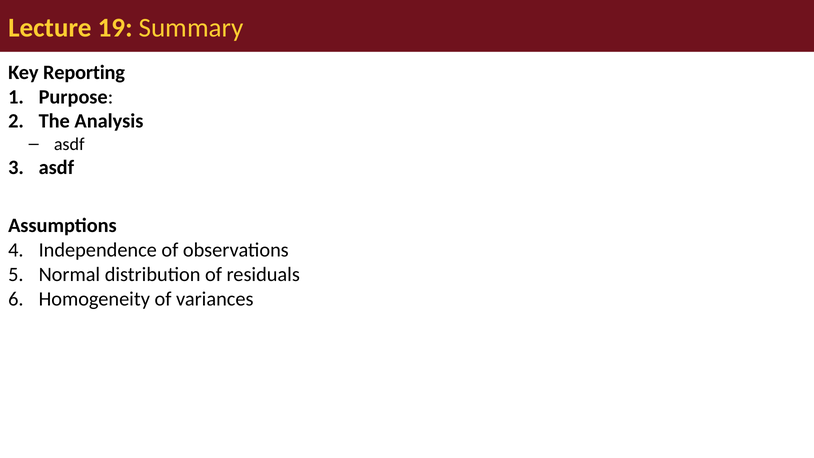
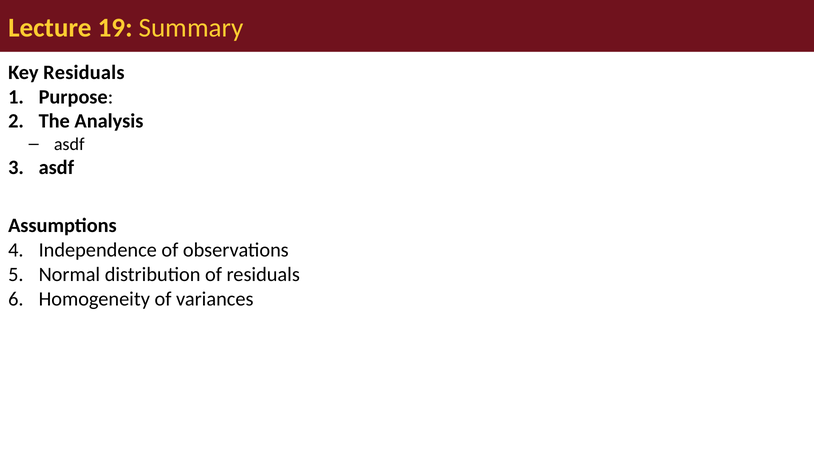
Key Reporting: Reporting -> Residuals
